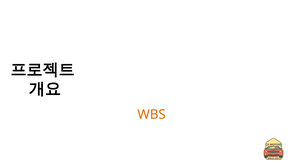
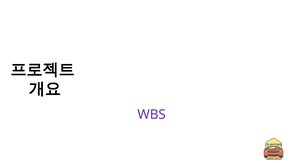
WBS colour: orange -> purple
